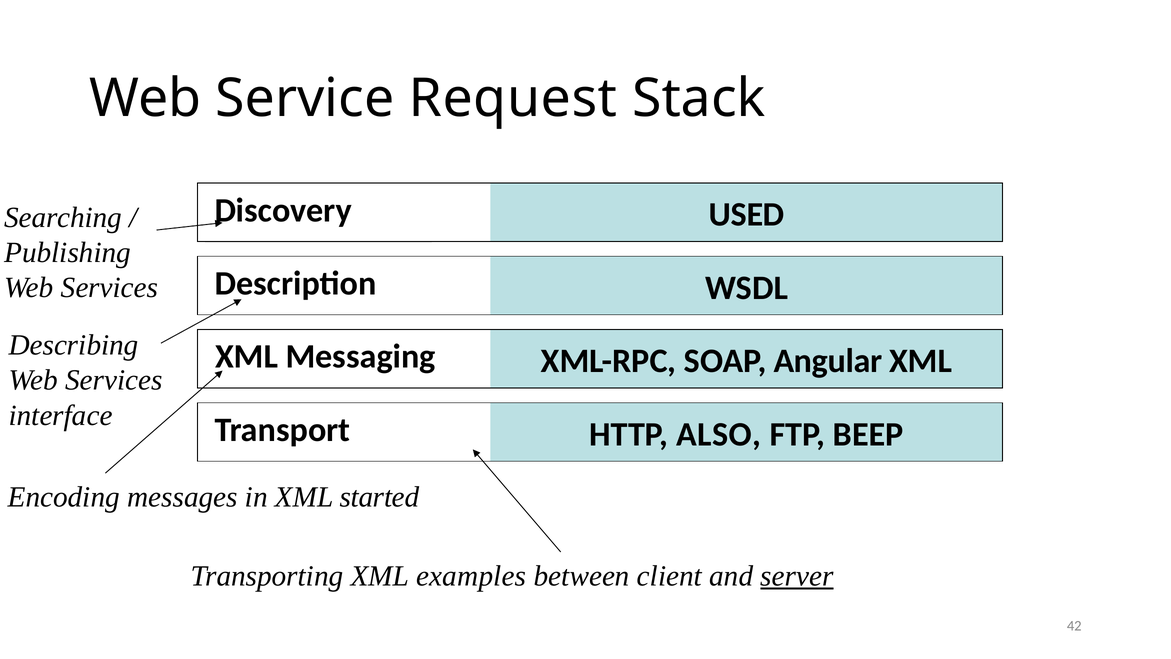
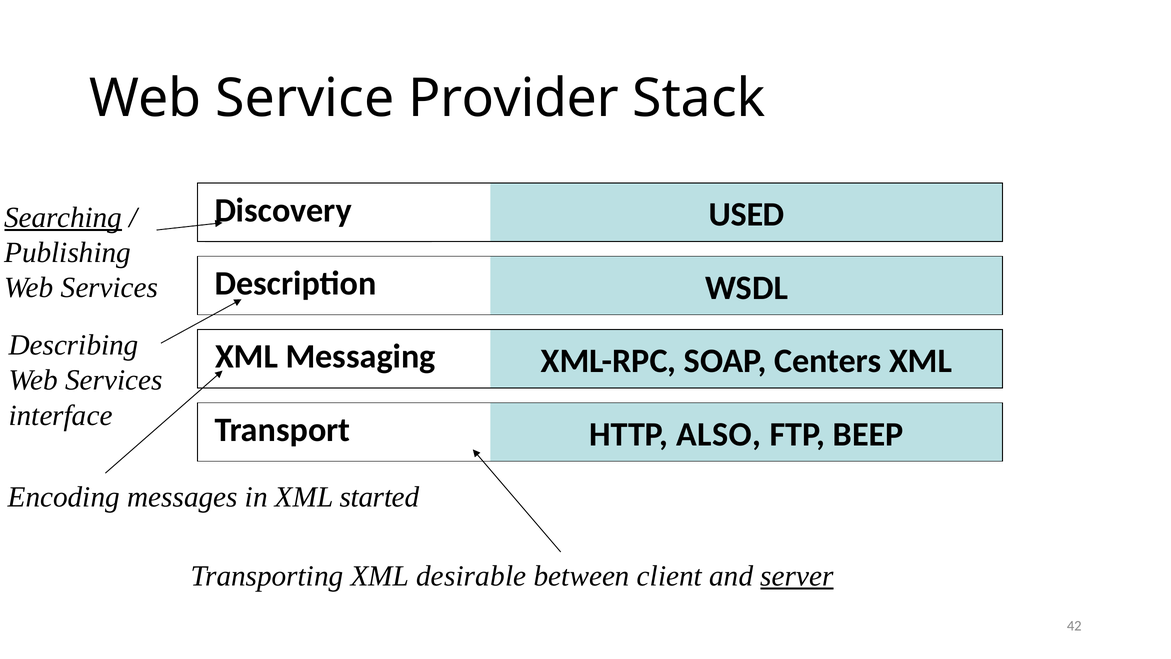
Request: Request -> Provider
Searching underline: none -> present
Angular: Angular -> Centers
examples: examples -> desirable
